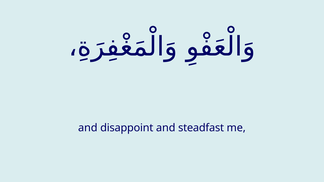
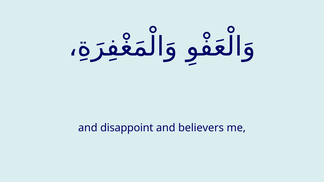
steadfast: steadfast -> believers
